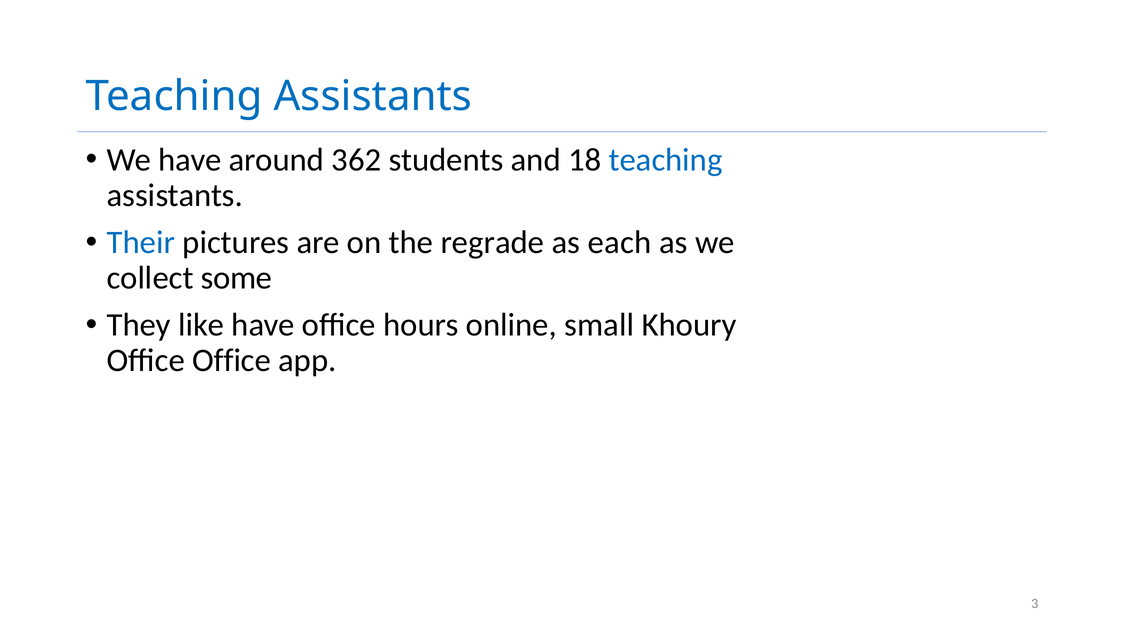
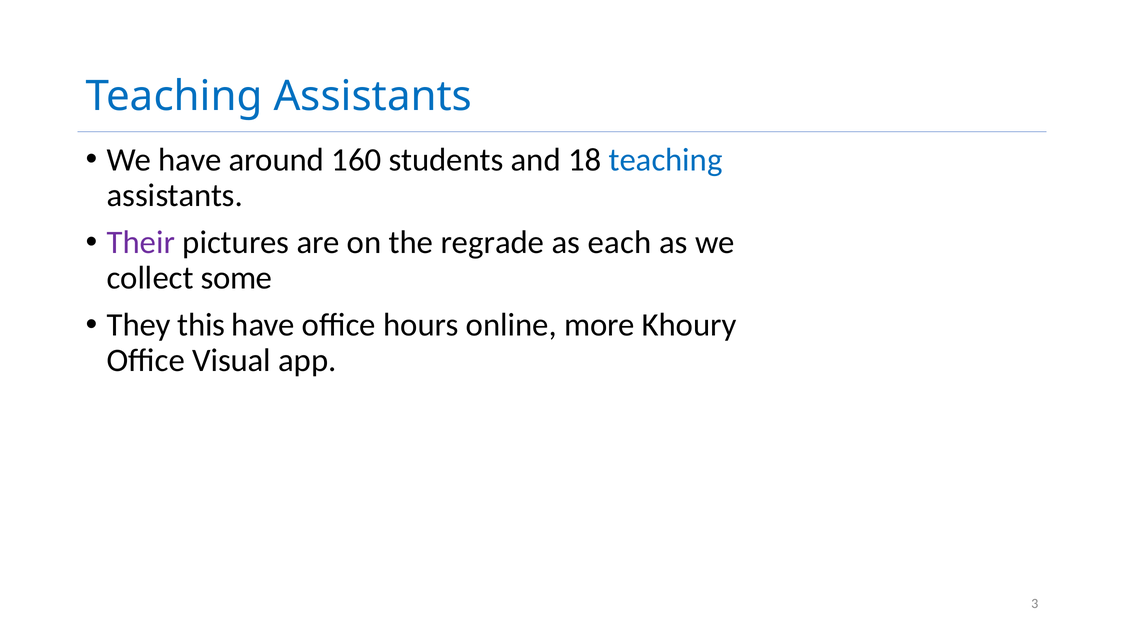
362: 362 -> 160
Their colour: blue -> purple
like: like -> this
small: small -> more
Office Office: Office -> Visual
